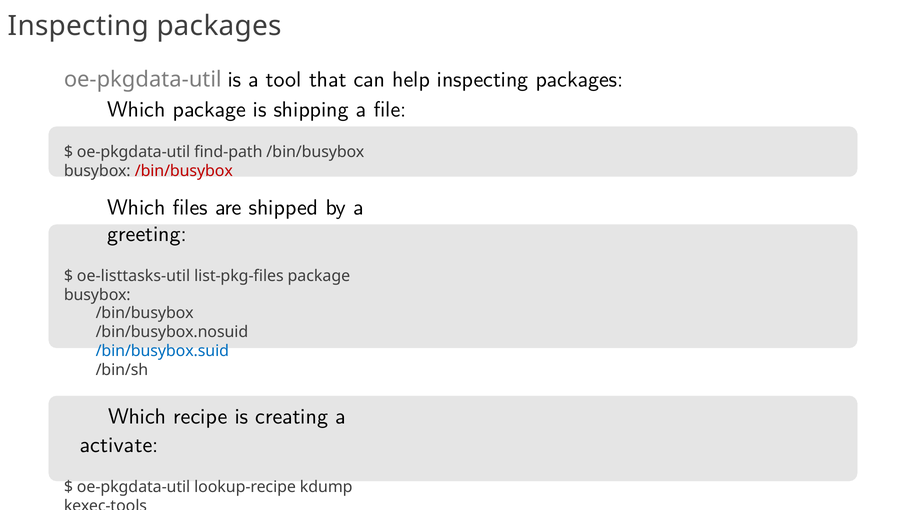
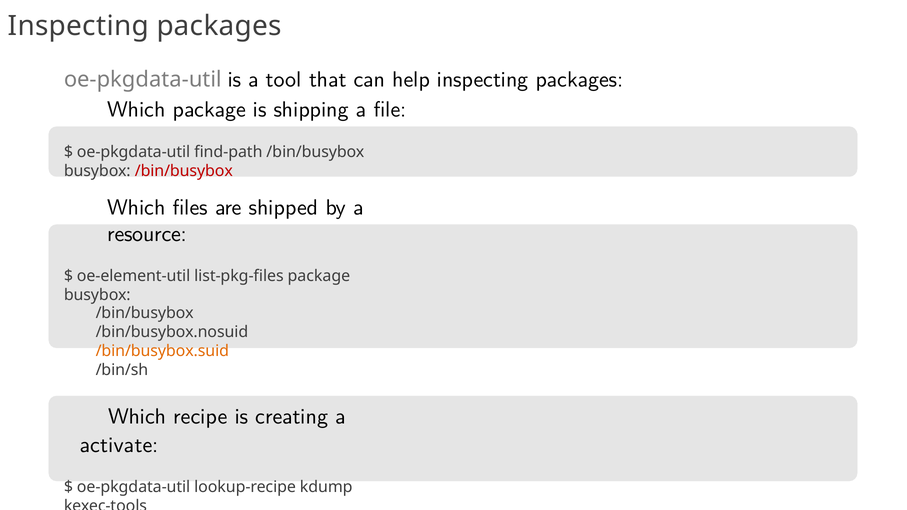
greeting: greeting -> resource
oe-listtasks-util: oe-listtasks-util -> oe-element-util
/bin/busybox.suid colour: blue -> orange
